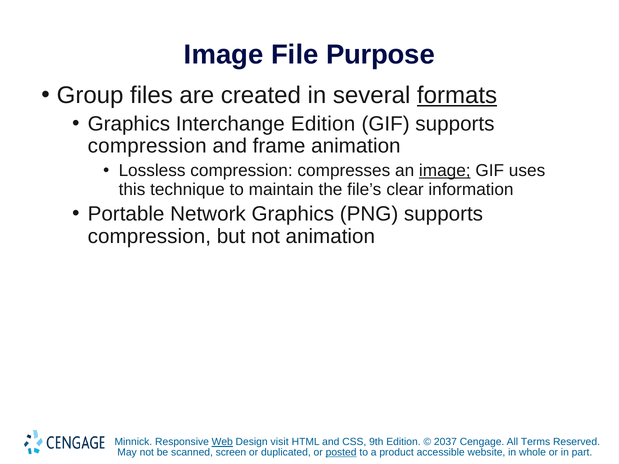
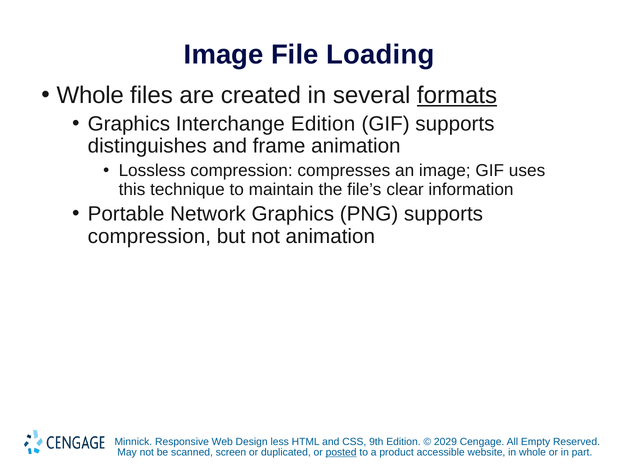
Purpose: Purpose -> Loading
Group at (90, 95): Group -> Whole
compression at (147, 146): compression -> distinguishes
image at (445, 171) underline: present -> none
Web underline: present -> none
visit: visit -> less
2037: 2037 -> 2029
Terms: Terms -> Empty
